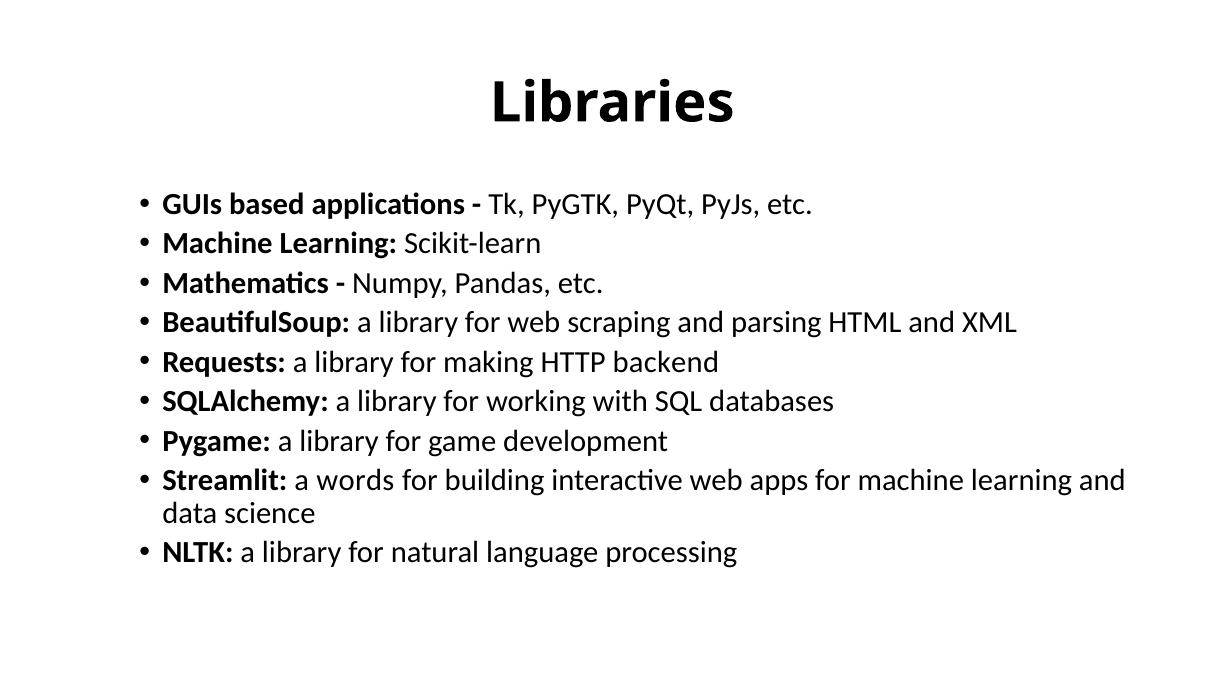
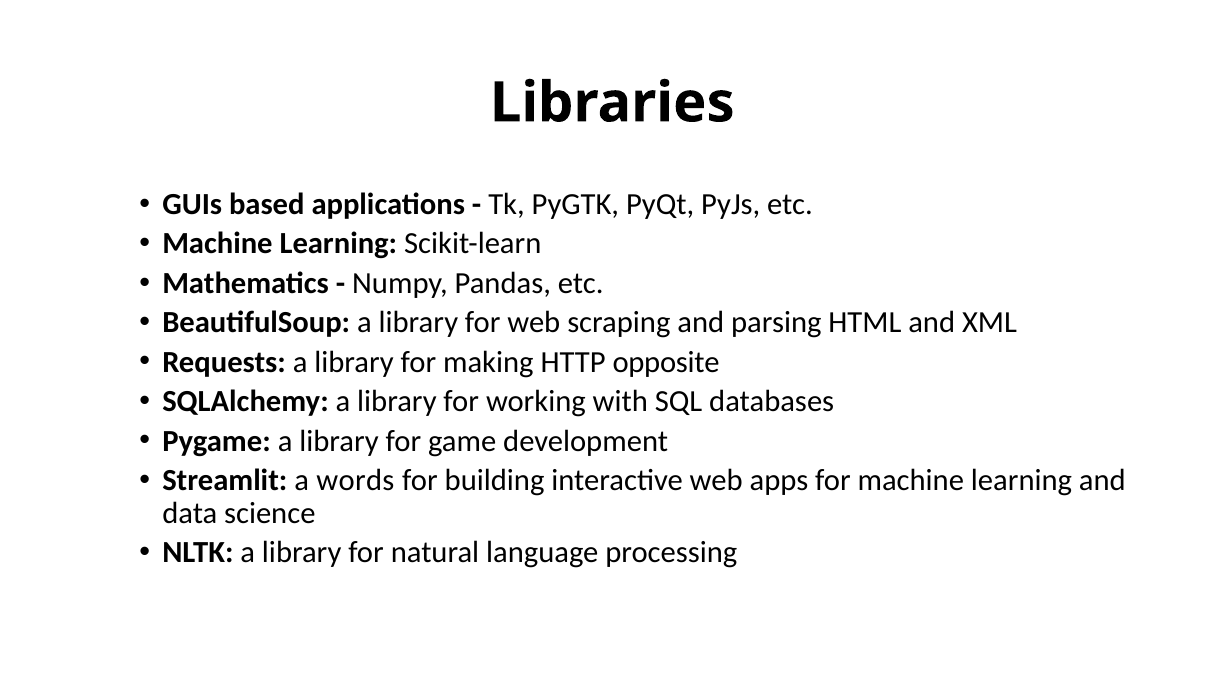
backend: backend -> opposite
